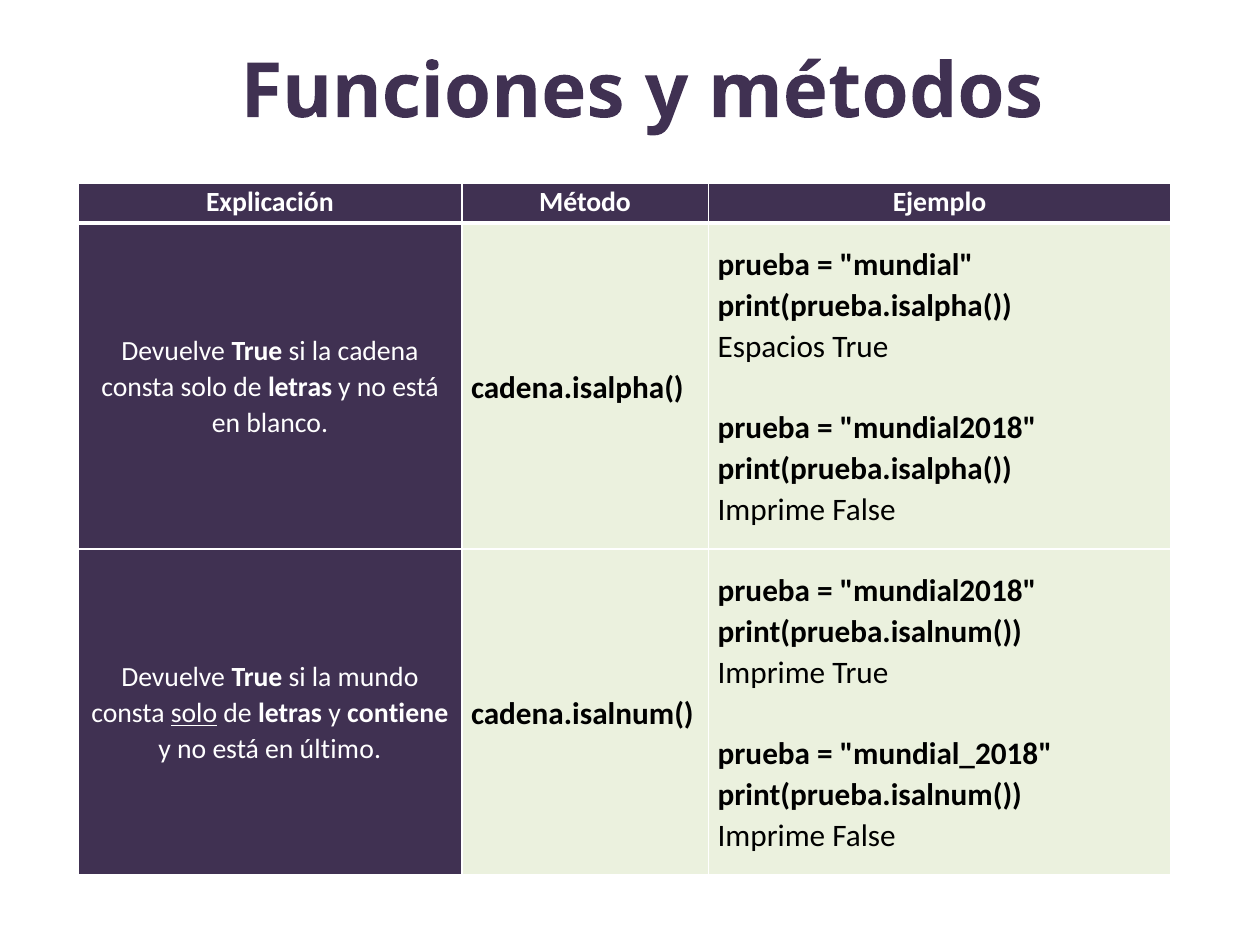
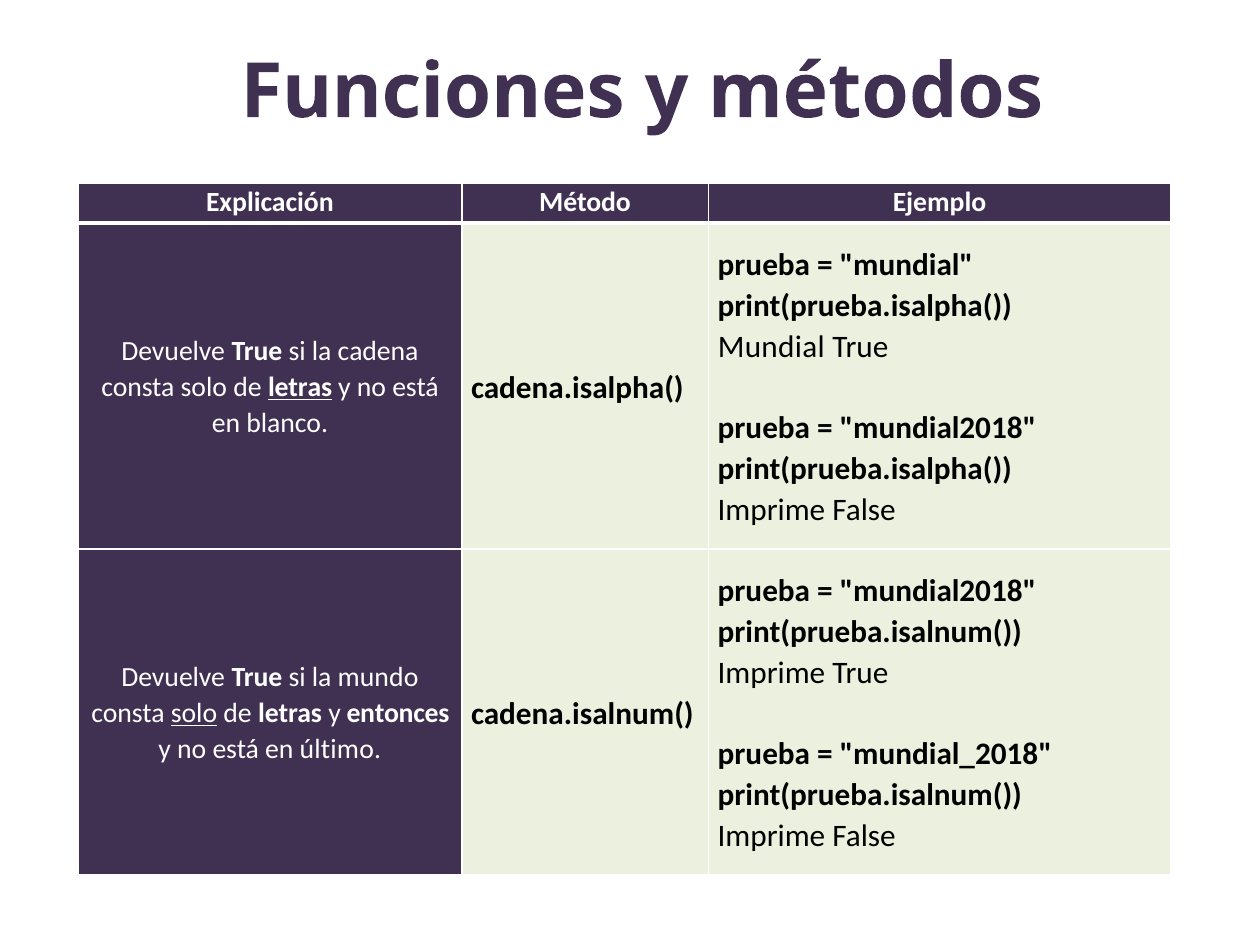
Espacios at (771, 347): Espacios -> Mundial
letras at (300, 387) underline: none -> present
contiene: contiene -> entonces
